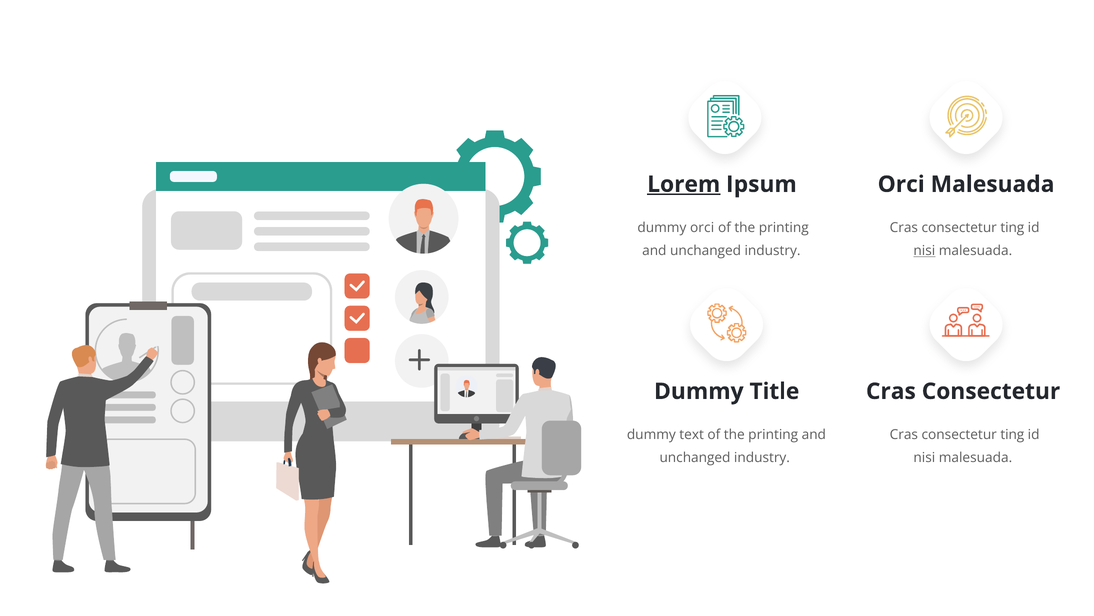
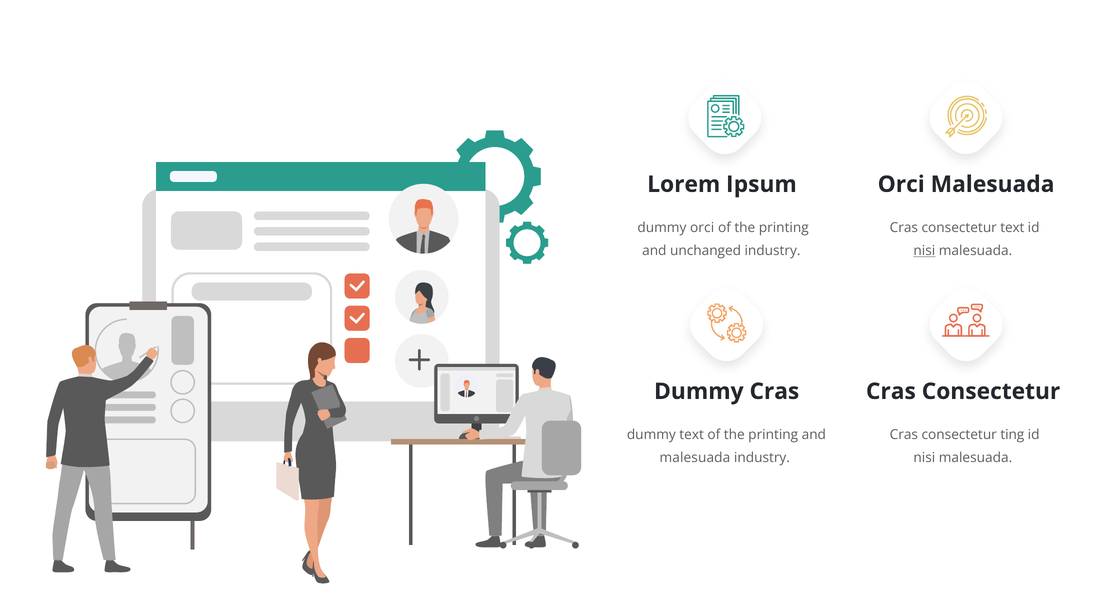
Lorem underline: present -> none
ting at (1012, 228): ting -> text
Dummy Title: Title -> Cras
unchanged at (695, 457): unchanged -> malesuada
